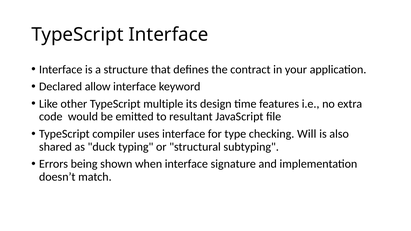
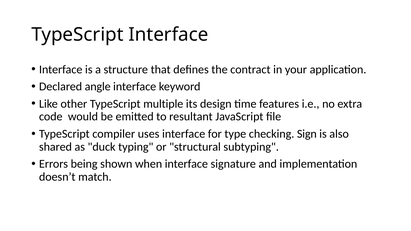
allow: allow -> angle
Will: Will -> Sign
